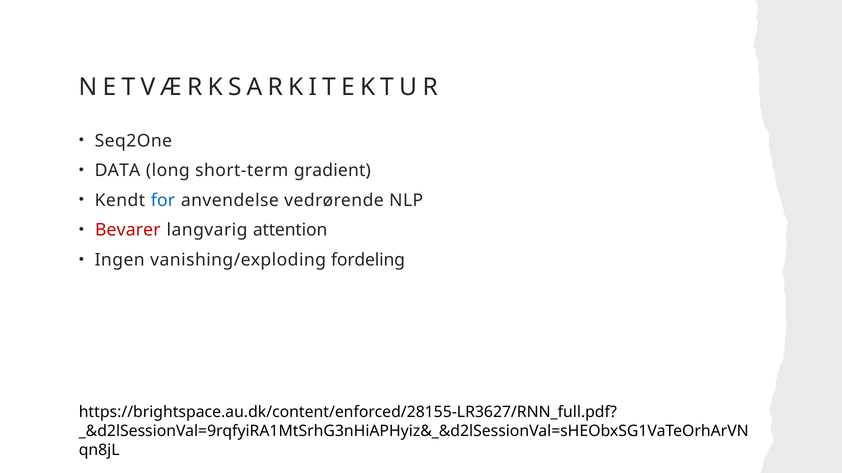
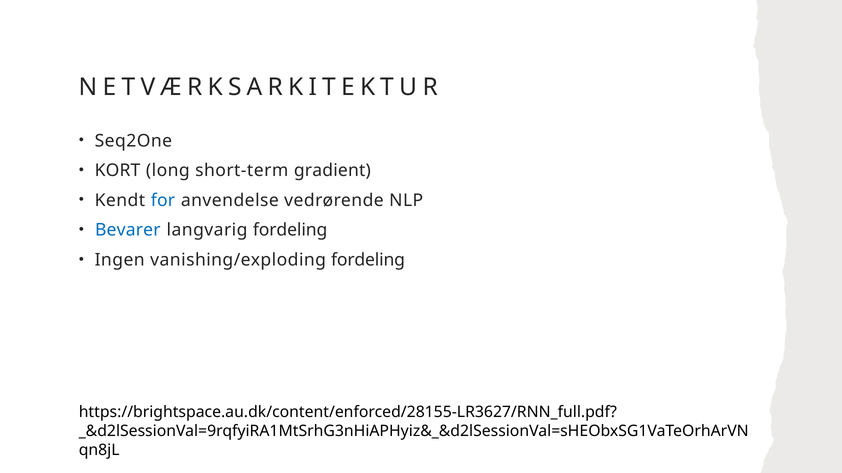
DATA: DATA -> KORT
Bevarer colour: red -> blue
langvarig attention: attention -> fordeling
